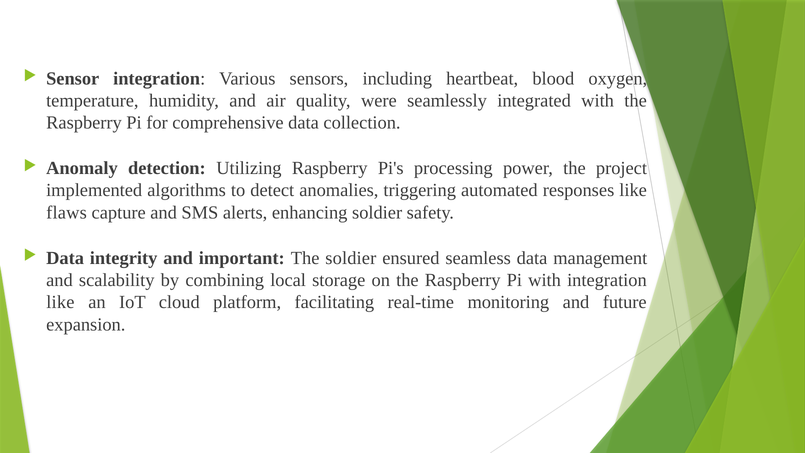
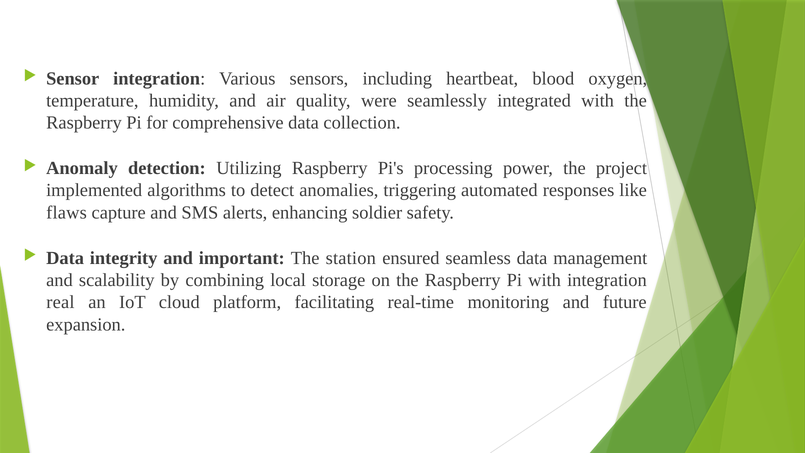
The soldier: soldier -> station
like at (60, 302): like -> real
